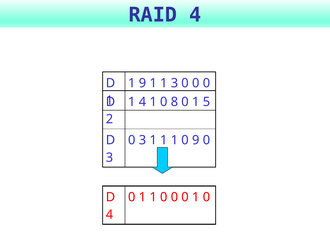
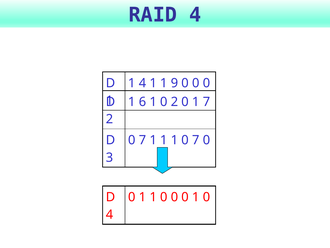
1 9: 9 -> 4
1 3: 3 -> 9
1 4: 4 -> 6
0 8: 8 -> 2
1 5: 5 -> 7
3 at (143, 140): 3 -> 7
1 0 9: 9 -> 7
